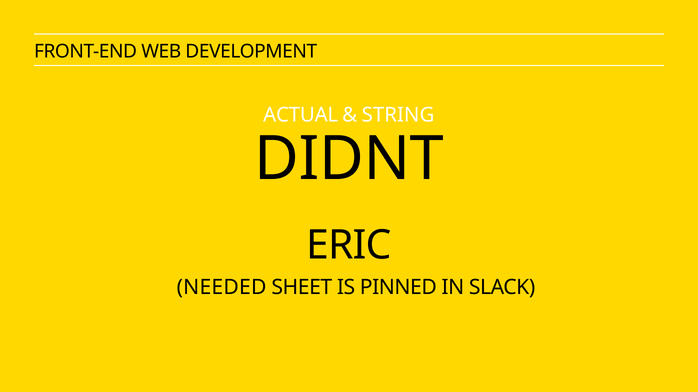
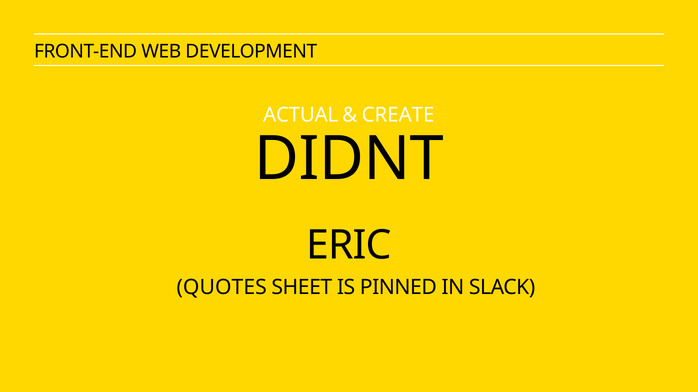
STRING: STRING -> CREATE
NEEDED: NEEDED -> QUOTES
